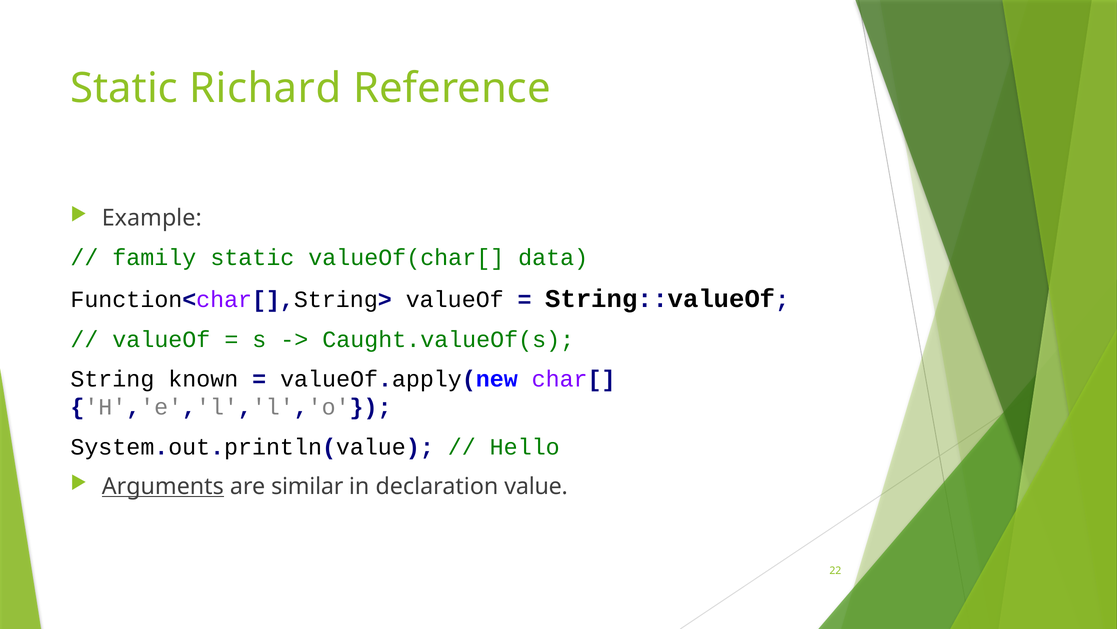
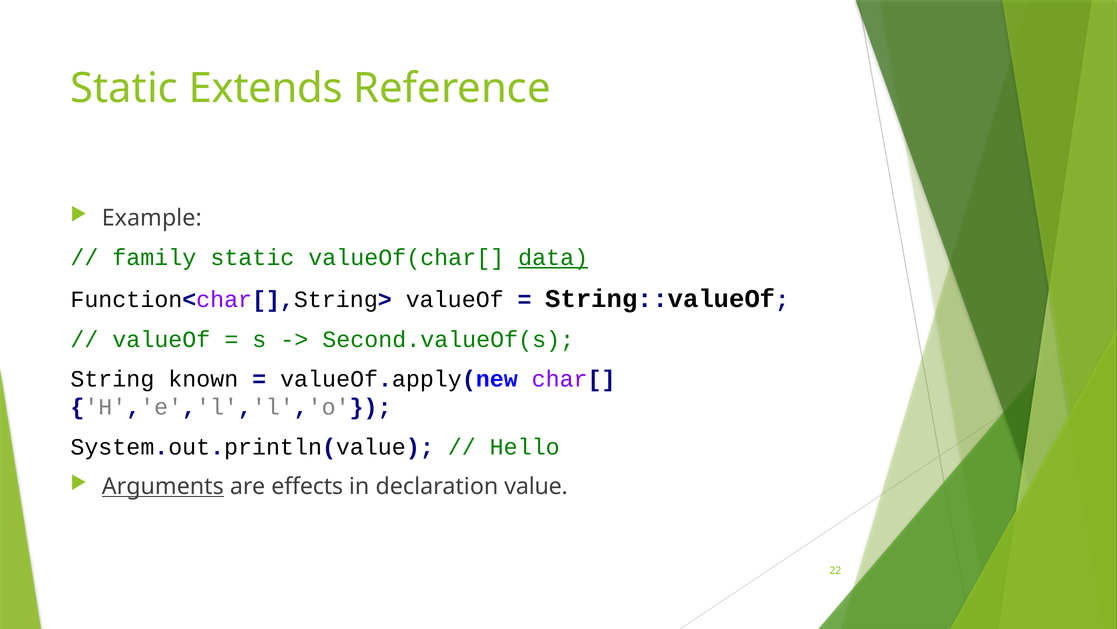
Richard: Richard -> Extends
data underline: none -> present
Caught.valueOf(s: Caught.valueOf(s -> Second.valueOf(s
similar: similar -> effects
